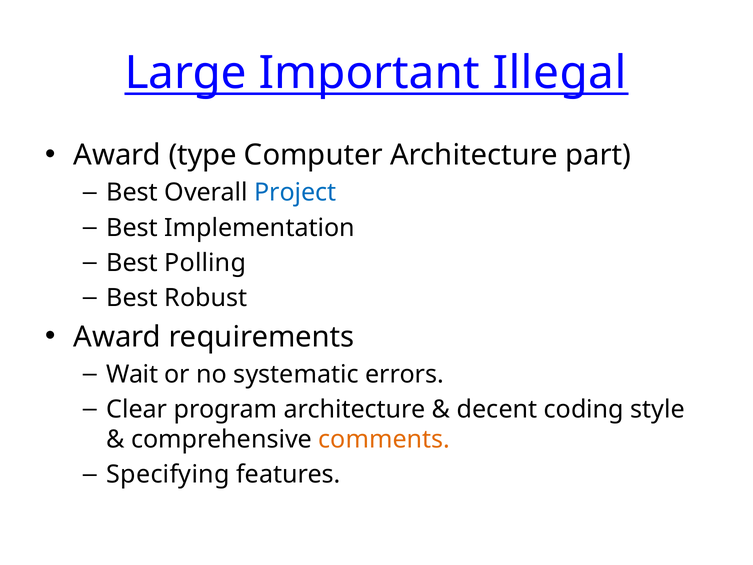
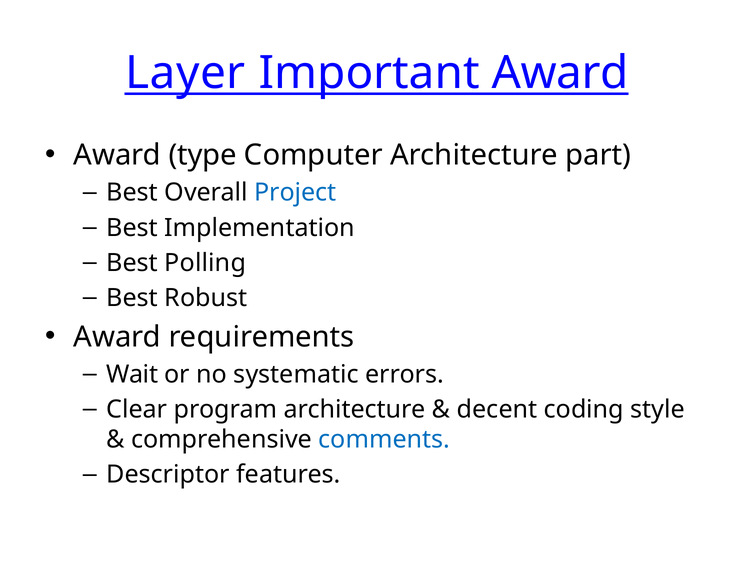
Large: Large -> Layer
Important Illegal: Illegal -> Award
comments colour: orange -> blue
Specifying: Specifying -> Descriptor
